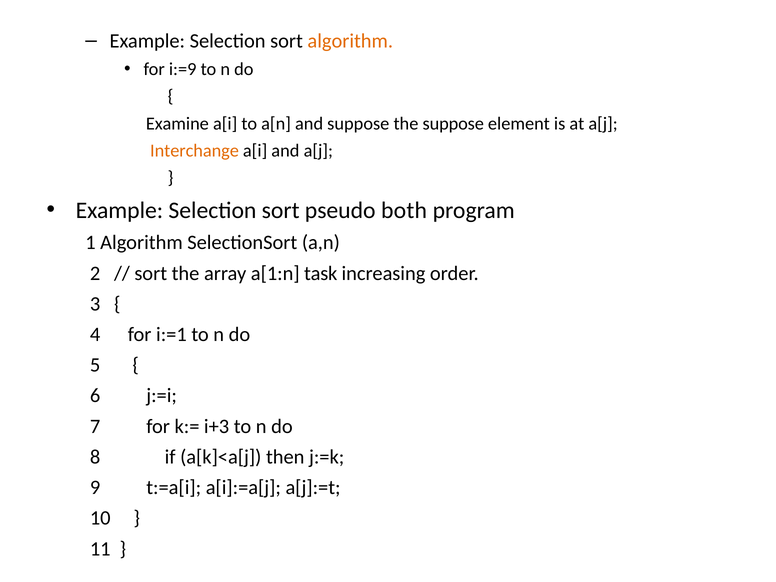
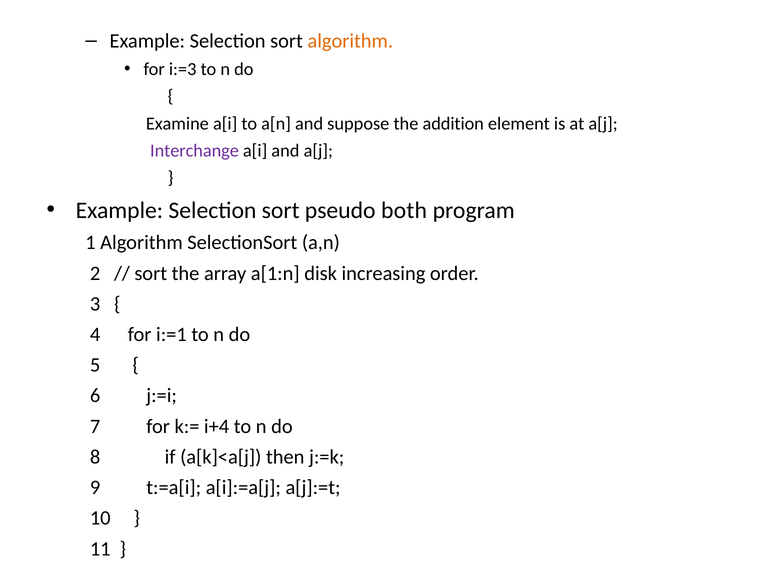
i:=9: i:=9 -> i:=3
the suppose: suppose -> addition
Interchange colour: orange -> purple
task: task -> disk
i+3: i+3 -> i+4
